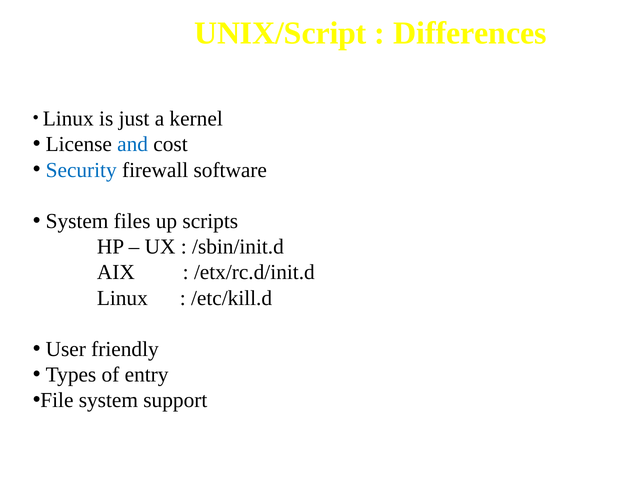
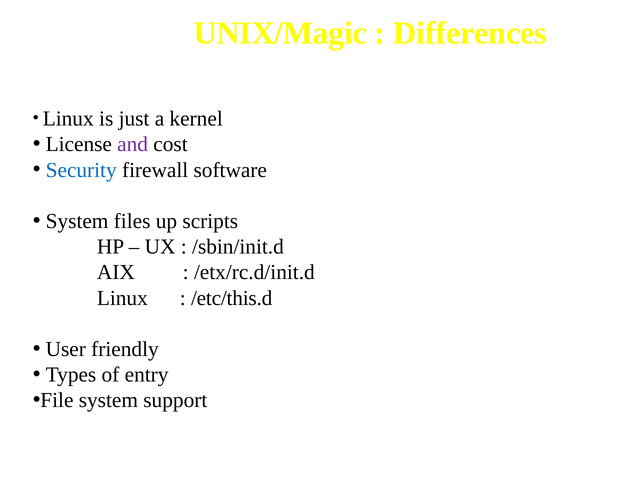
UNIX/Script: UNIX/Script -> UNIX/Magic
and colour: blue -> purple
/etc/kill.d: /etc/kill.d -> /etc/this.d
